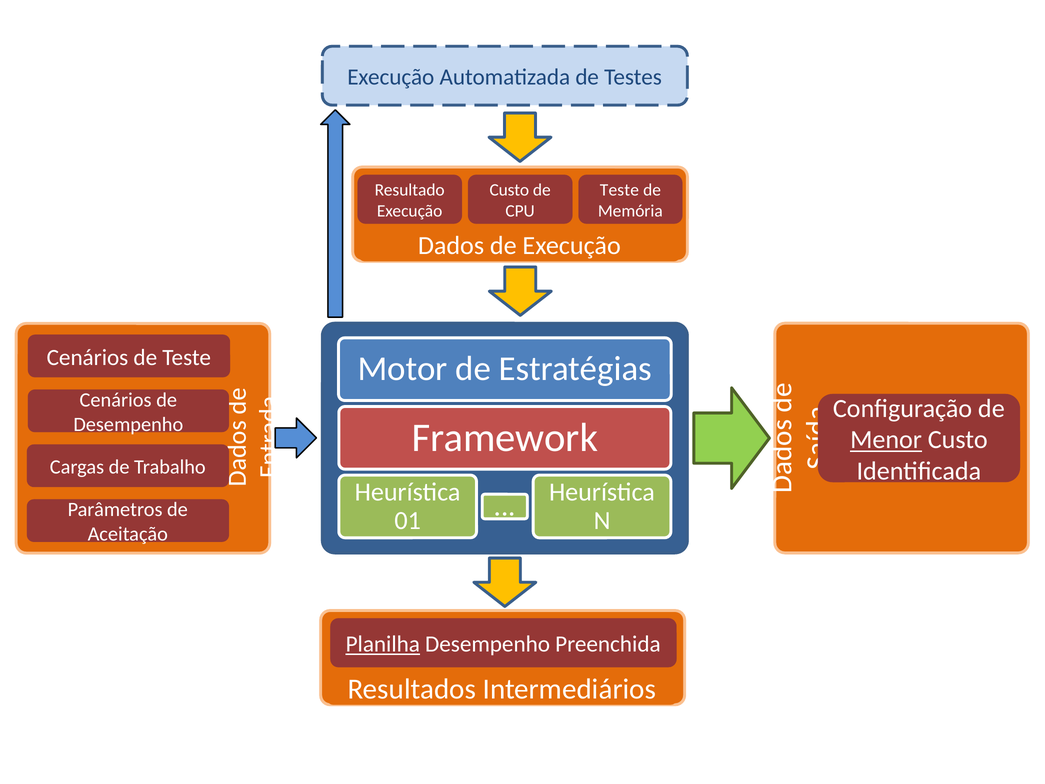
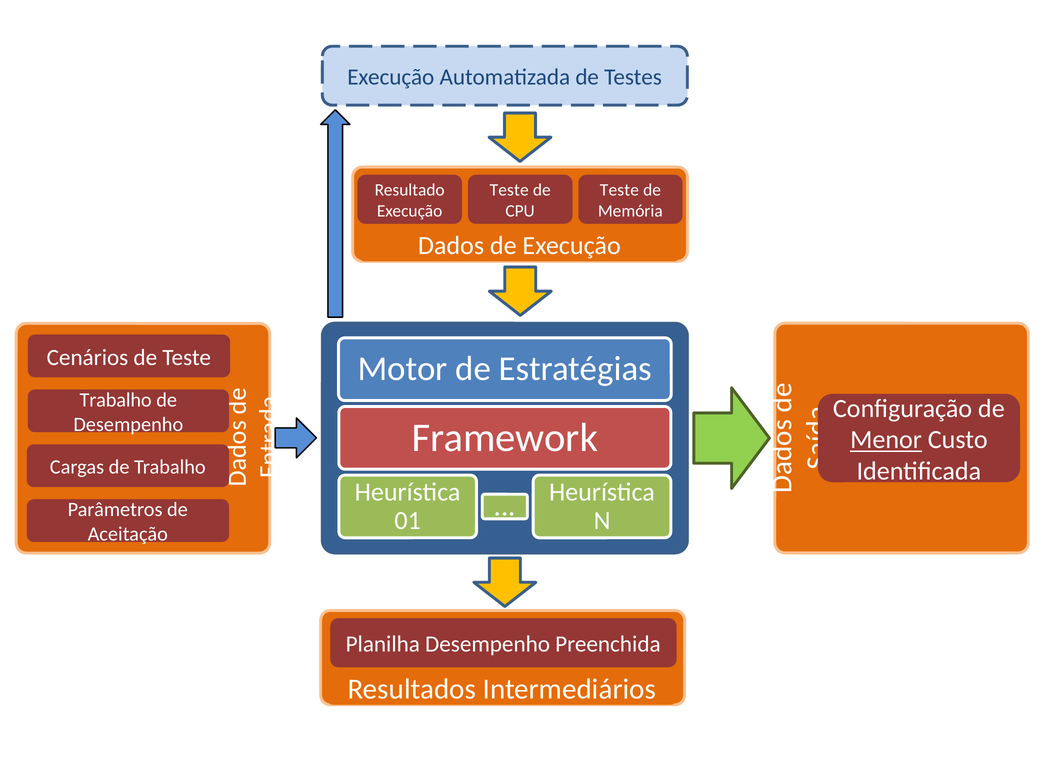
Custo at (509, 190): Custo -> Teste
Cenários at (116, 400): Cenários -> Trabalho
Planilha underline: present -> none
